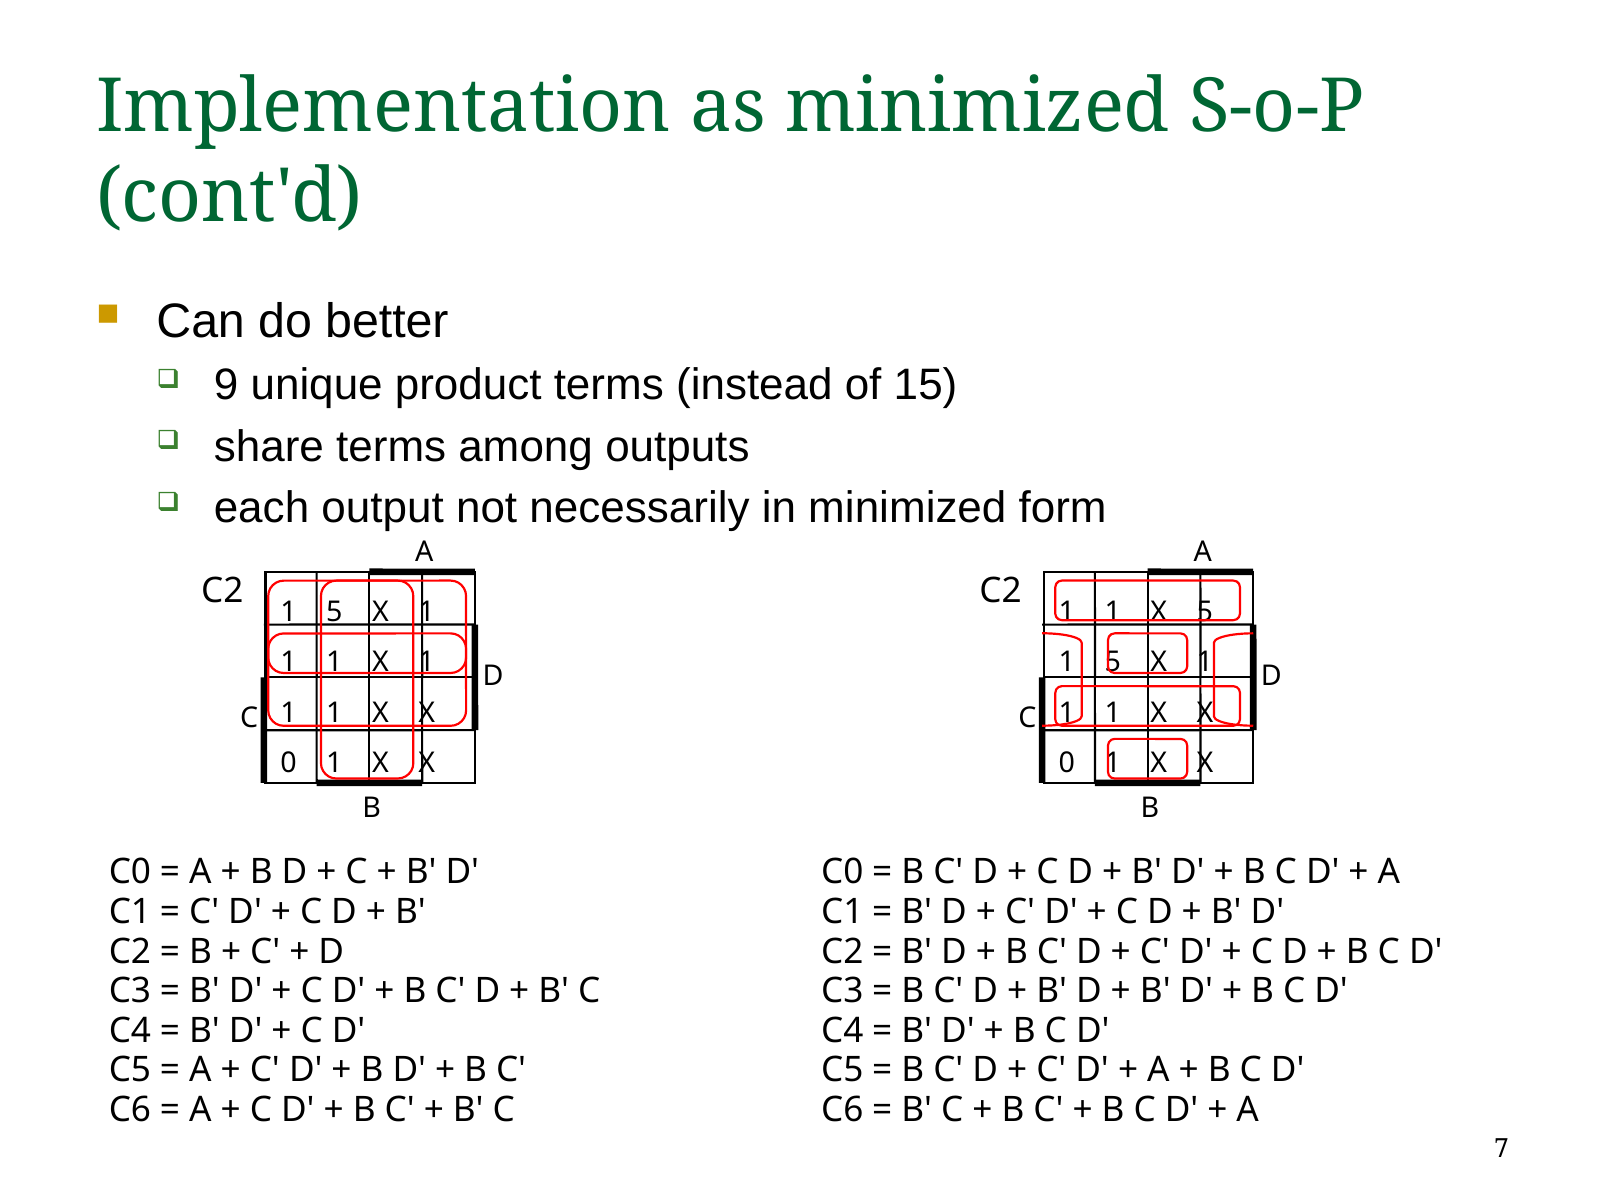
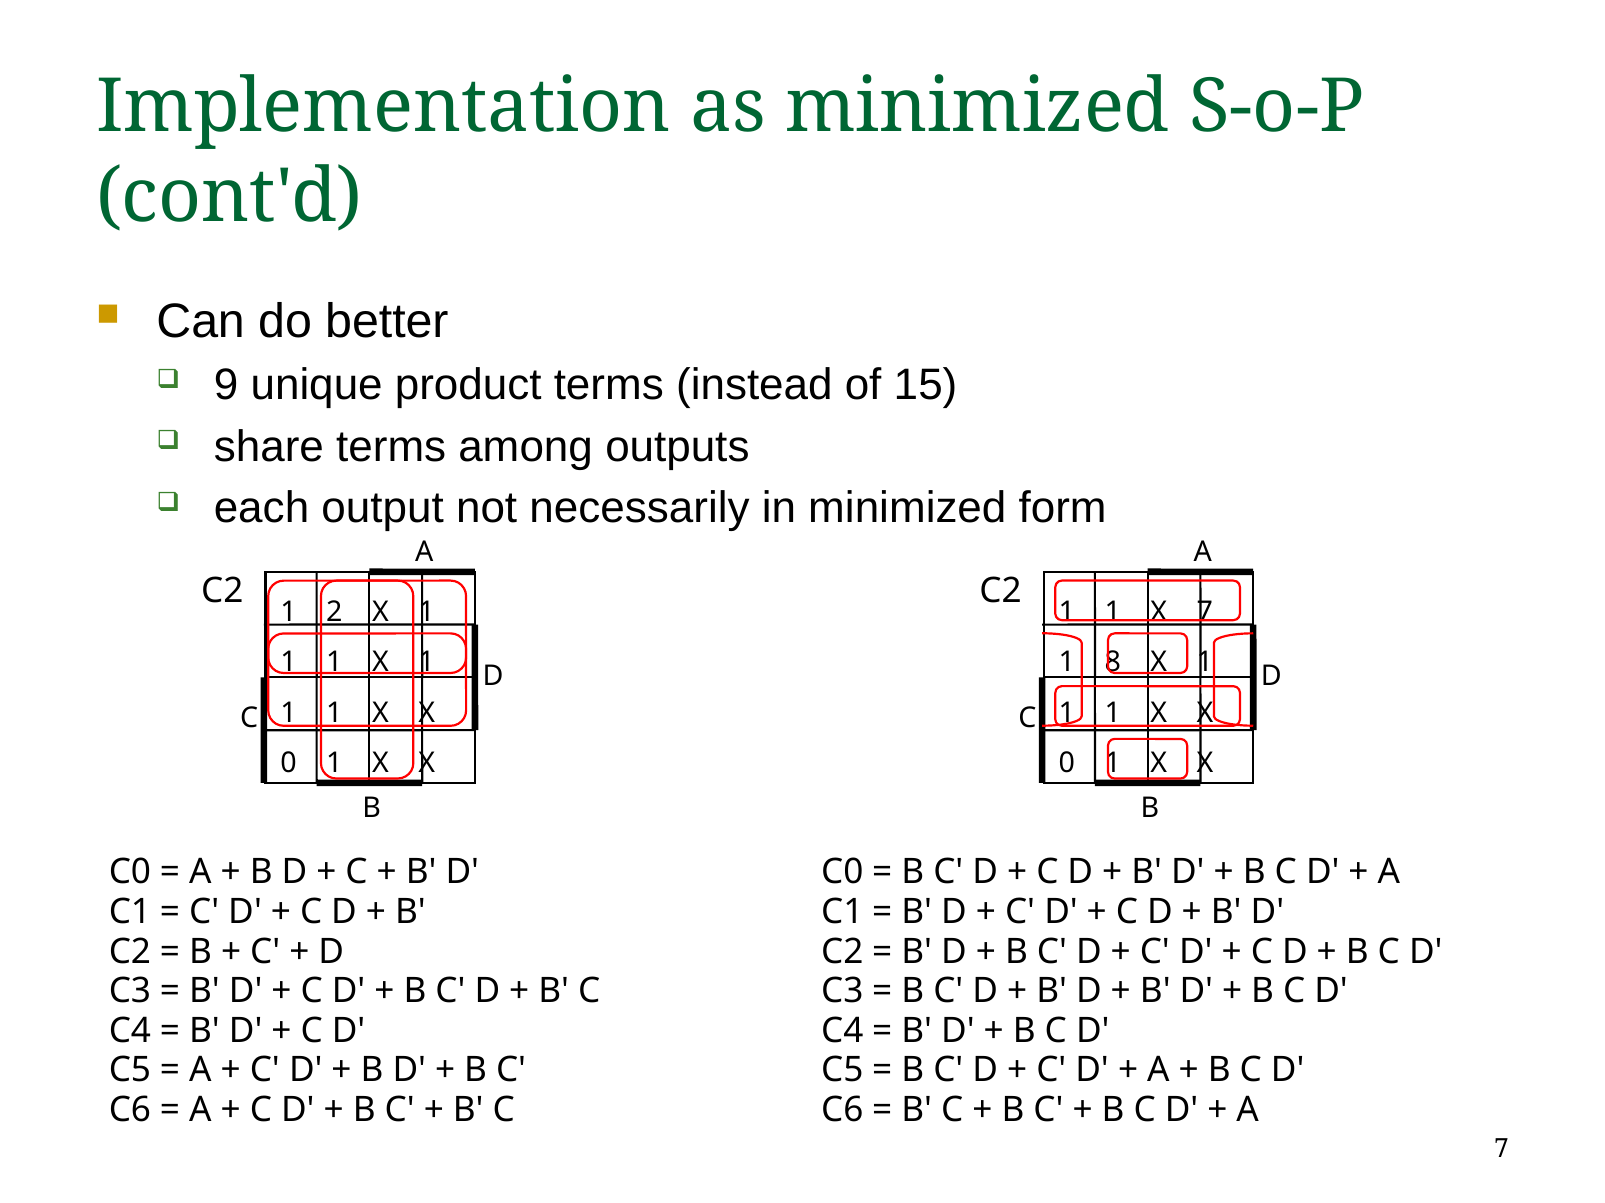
5 at (334, 612): 5 -> 2
X 5: 5 -> 7
5 at (1113, 662): 5 -> 8
